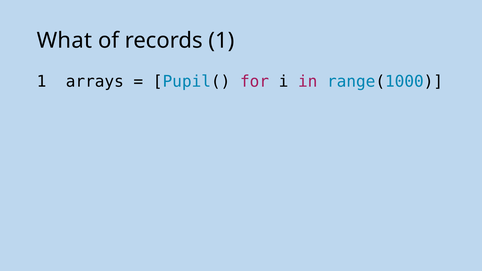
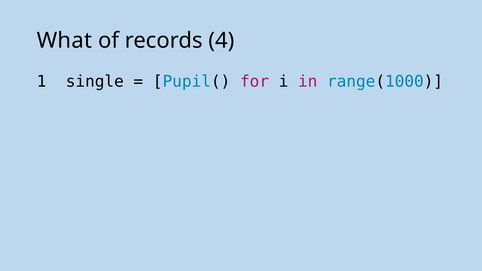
records 1: 1 -> 4
arrays: arrays -> single
